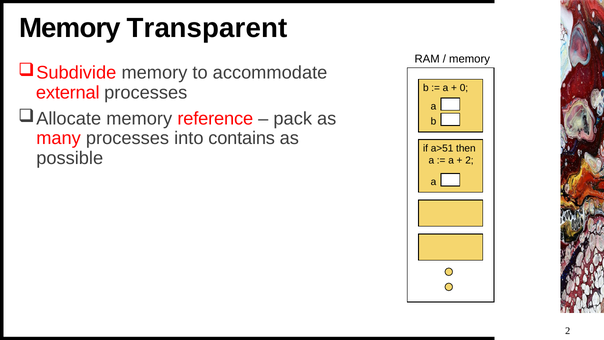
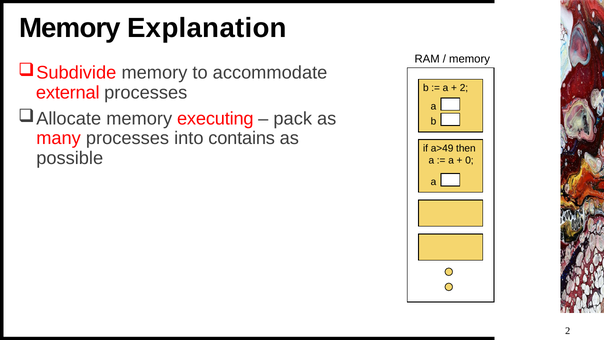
Transparent: Transparent -> Explanation
0 at (464, 88): 0 -> 2
reference: reference -> executing
a>51: a>51 -> a>49
2 at (469, 160): 2 -> 0
